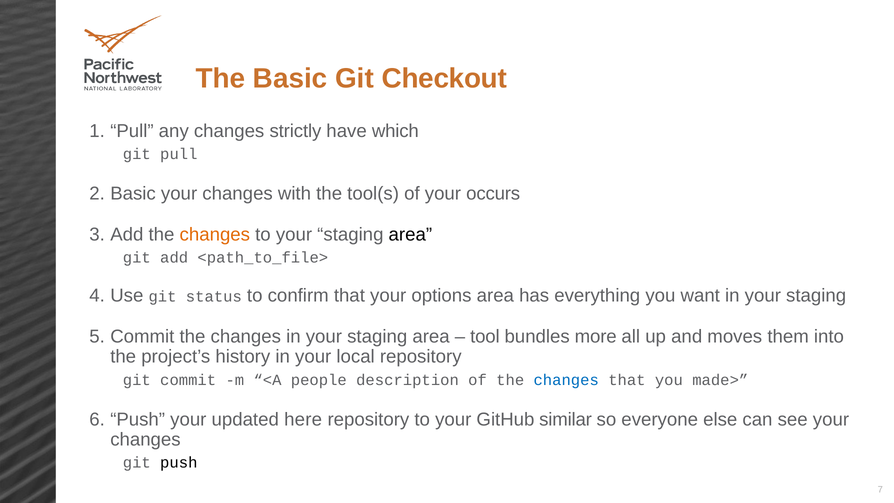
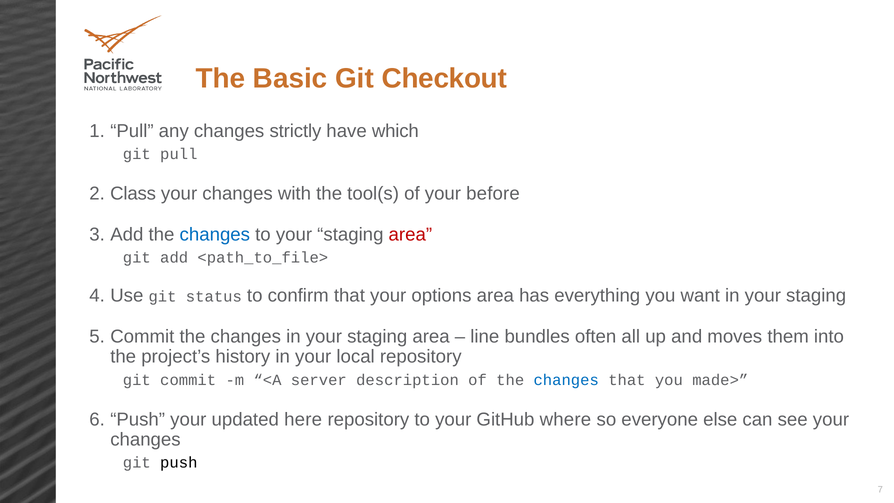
Basic at (133, 193): Basic -> Class
occurs: occurs -> before
changes at (215, 235) colour: orange -> blue
area at (410, 235) colour: black -> red
tool: tool -> line
more: more -> often
people: people -> server
similar: similar -> where
